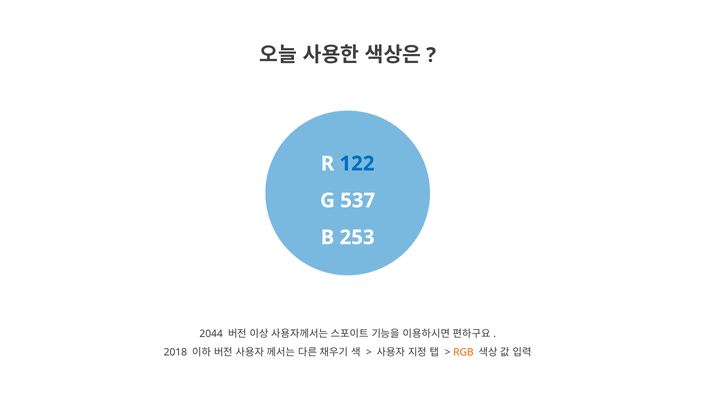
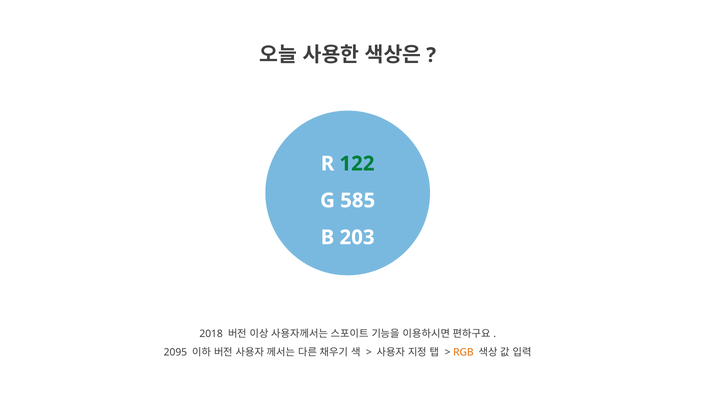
122 colour: blue -> green
537: 537 -> 585
253: 253 -> 203
2044: 2044 -> 2018
2018: 2018 -> 2095
